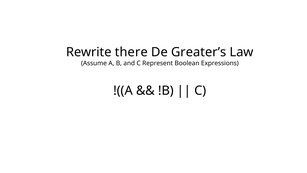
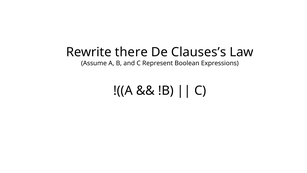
Greater’s: Greater’s -> Clauses’s
